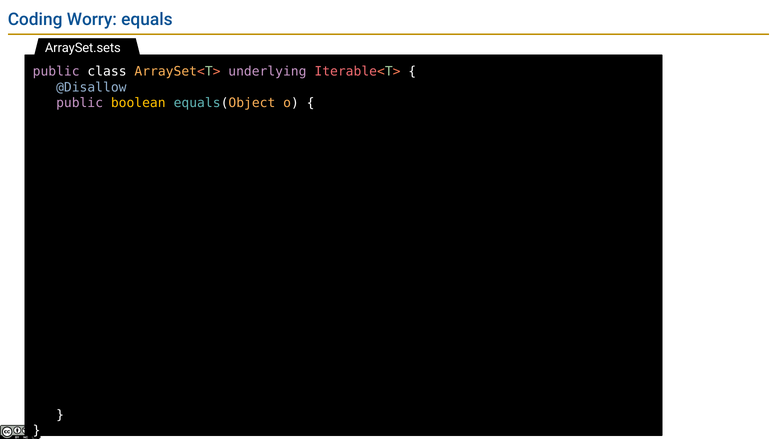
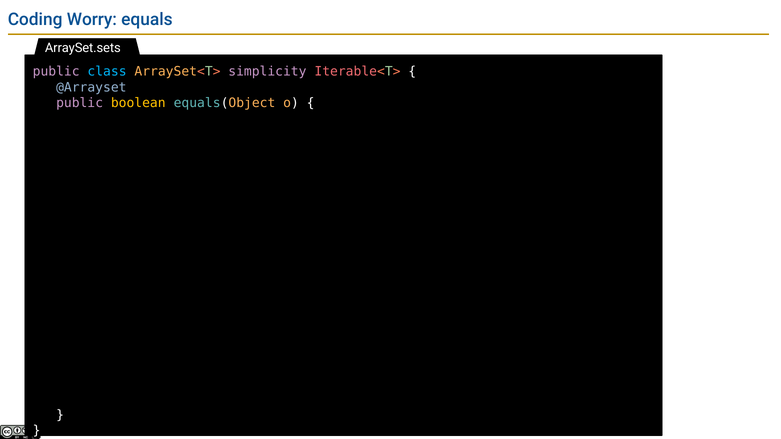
class colour: white -> light blue
underlying: underlying -> simplicity
@Disallow: @Disallow -> @Arrayset
